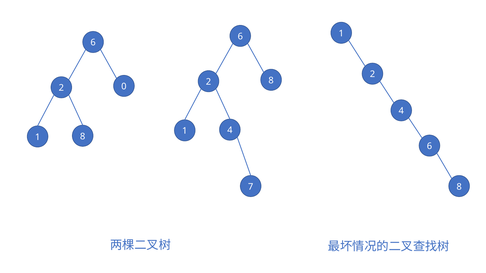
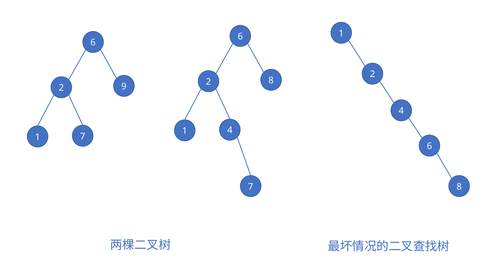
0: 0 -> 9
1 8: 8 -> 7
